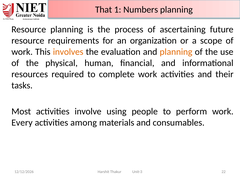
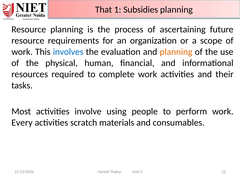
Numbers: Numbers -> Subsidies
involves colour: orange -> blue
among: among -> scratch
